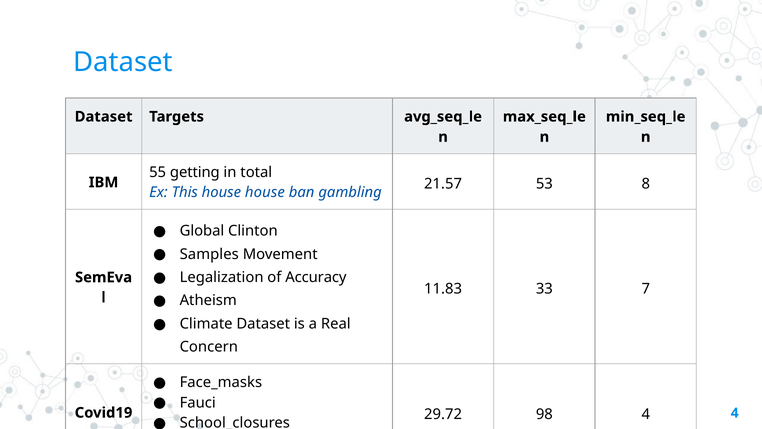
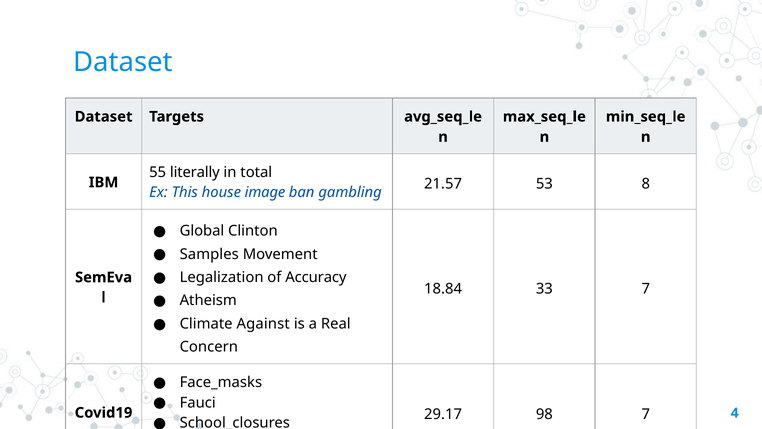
getting: getting -> literally
house house: house -> image
11.83: 11.83 -> 18.84
Climate Dataset: Dataset -> Against
29.72: 29.72 -> 29.17
98 4: 4 -> 7
